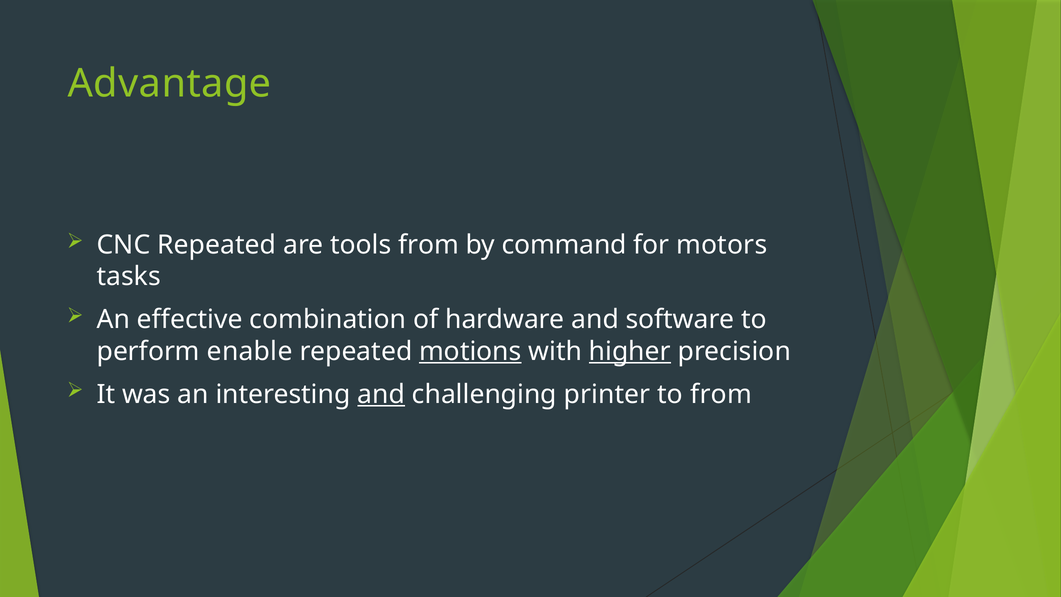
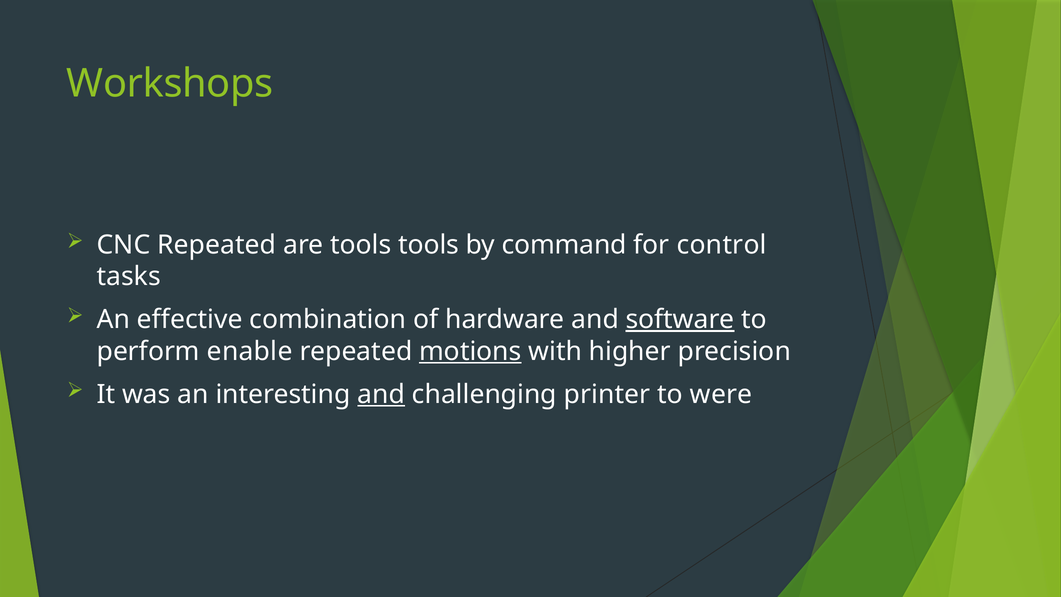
Advantage: Advantage -> Workshops
tools from: from -> tools
motors: motors -> control
software underline: none -> present
higher underline: present -> none
to from: from -> were
